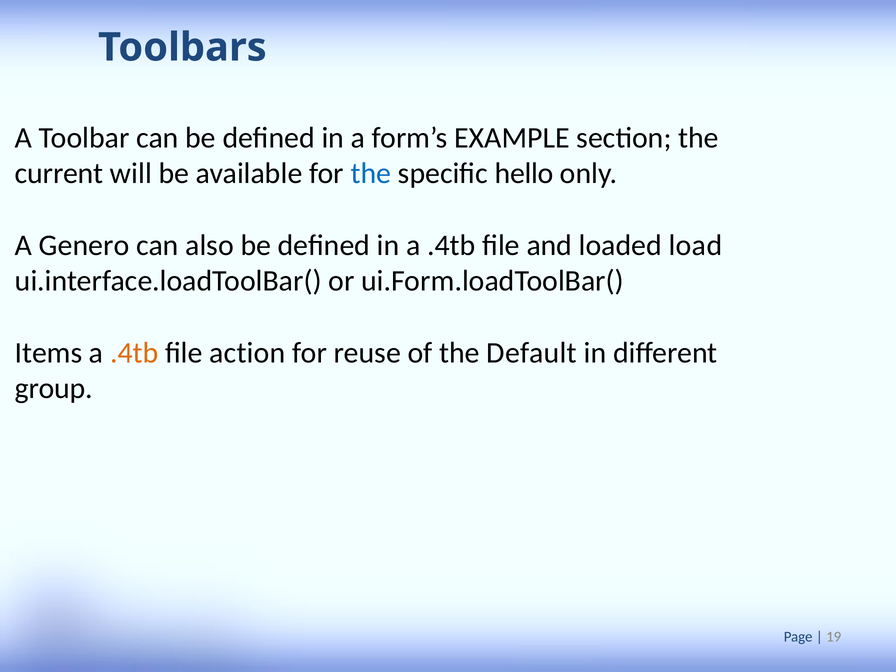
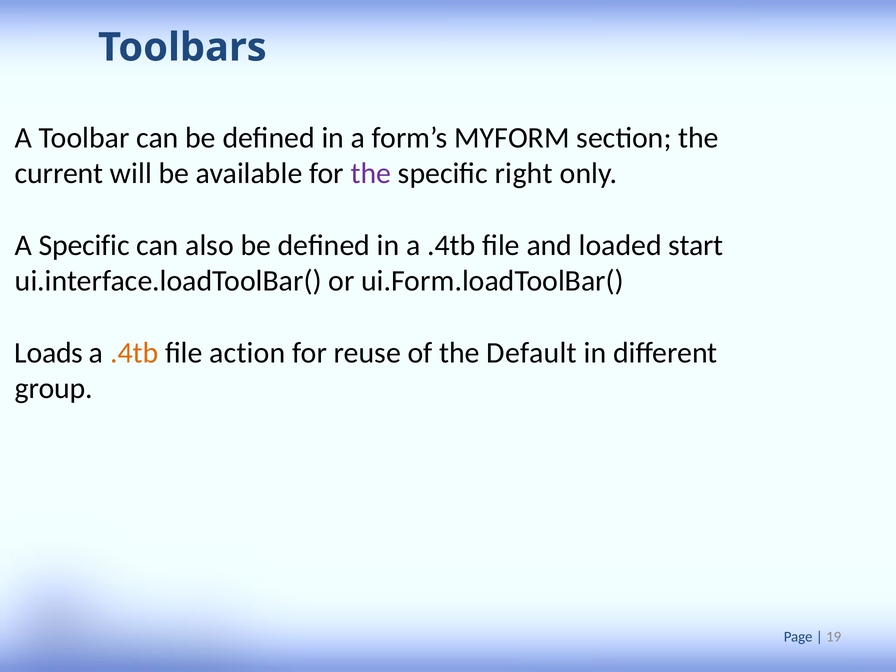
EXAMPLE: EXAMPLE -> MYFORM
the at (371, 174) colour: blue -> purple
hello: hello -> right
A Genero: Genero -> Specific
load: load -> start
Items: Items -> Loads
